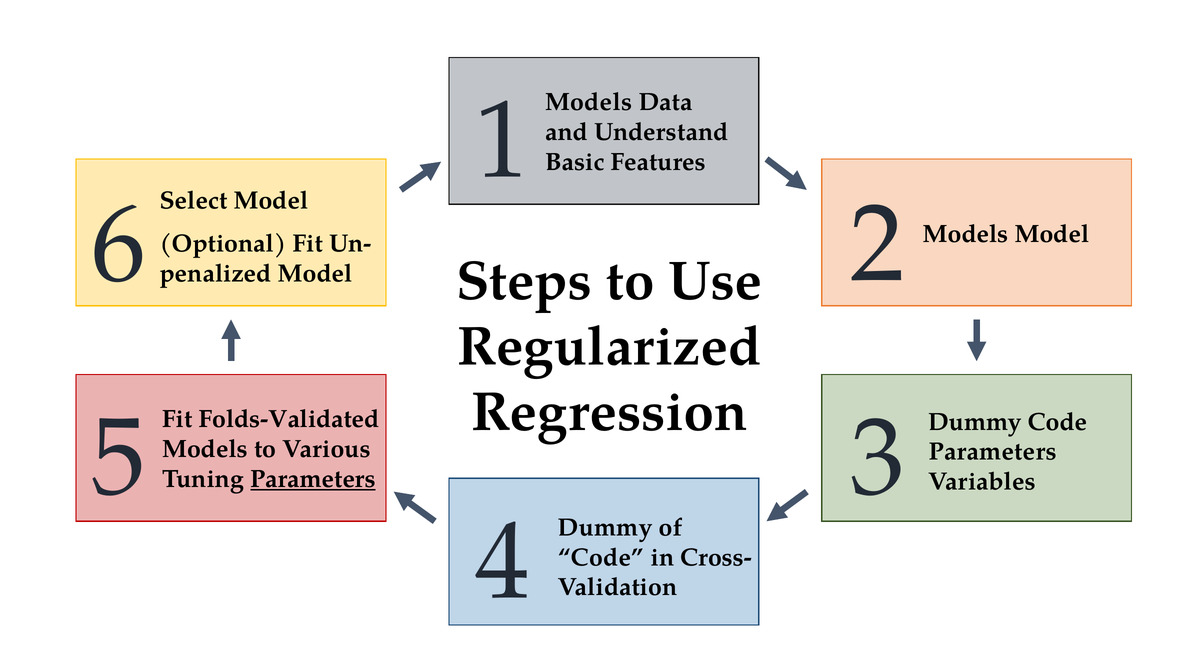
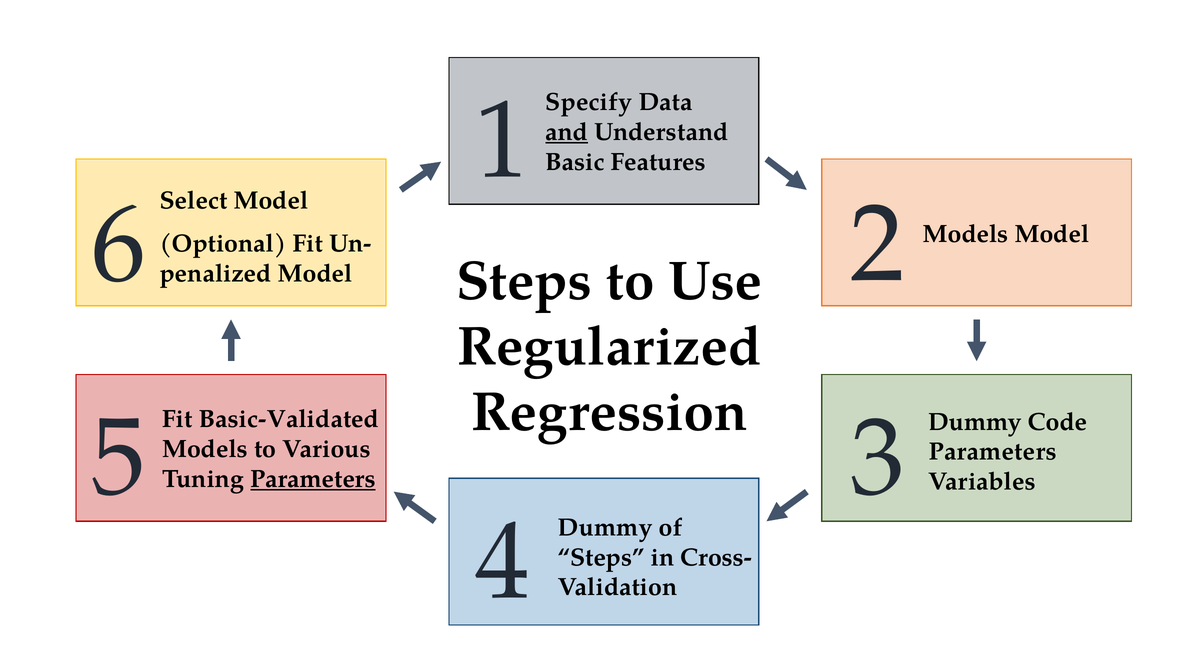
Models at (589, 102): Models -> Specify
and underline: none -> present
Folds-Validated: Folds-Validated -> Basic-Validated
Code at (601, 557): Code -> Steps
